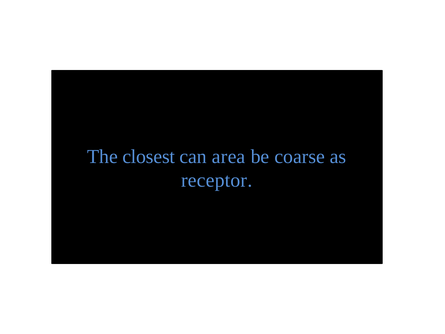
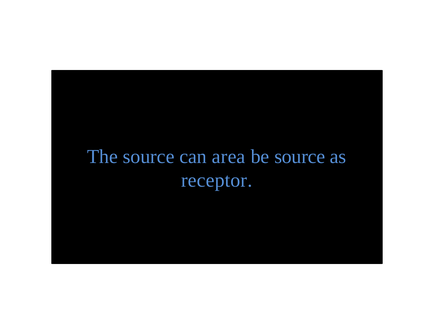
The closest: closest -> source
be coarse: coarse -> source
